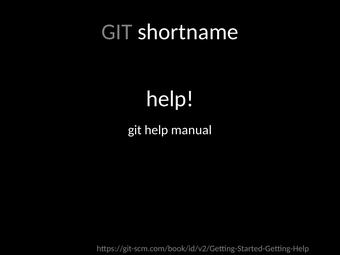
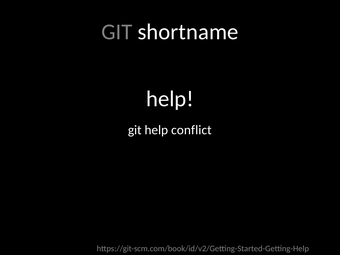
manual: manual -> conflict
